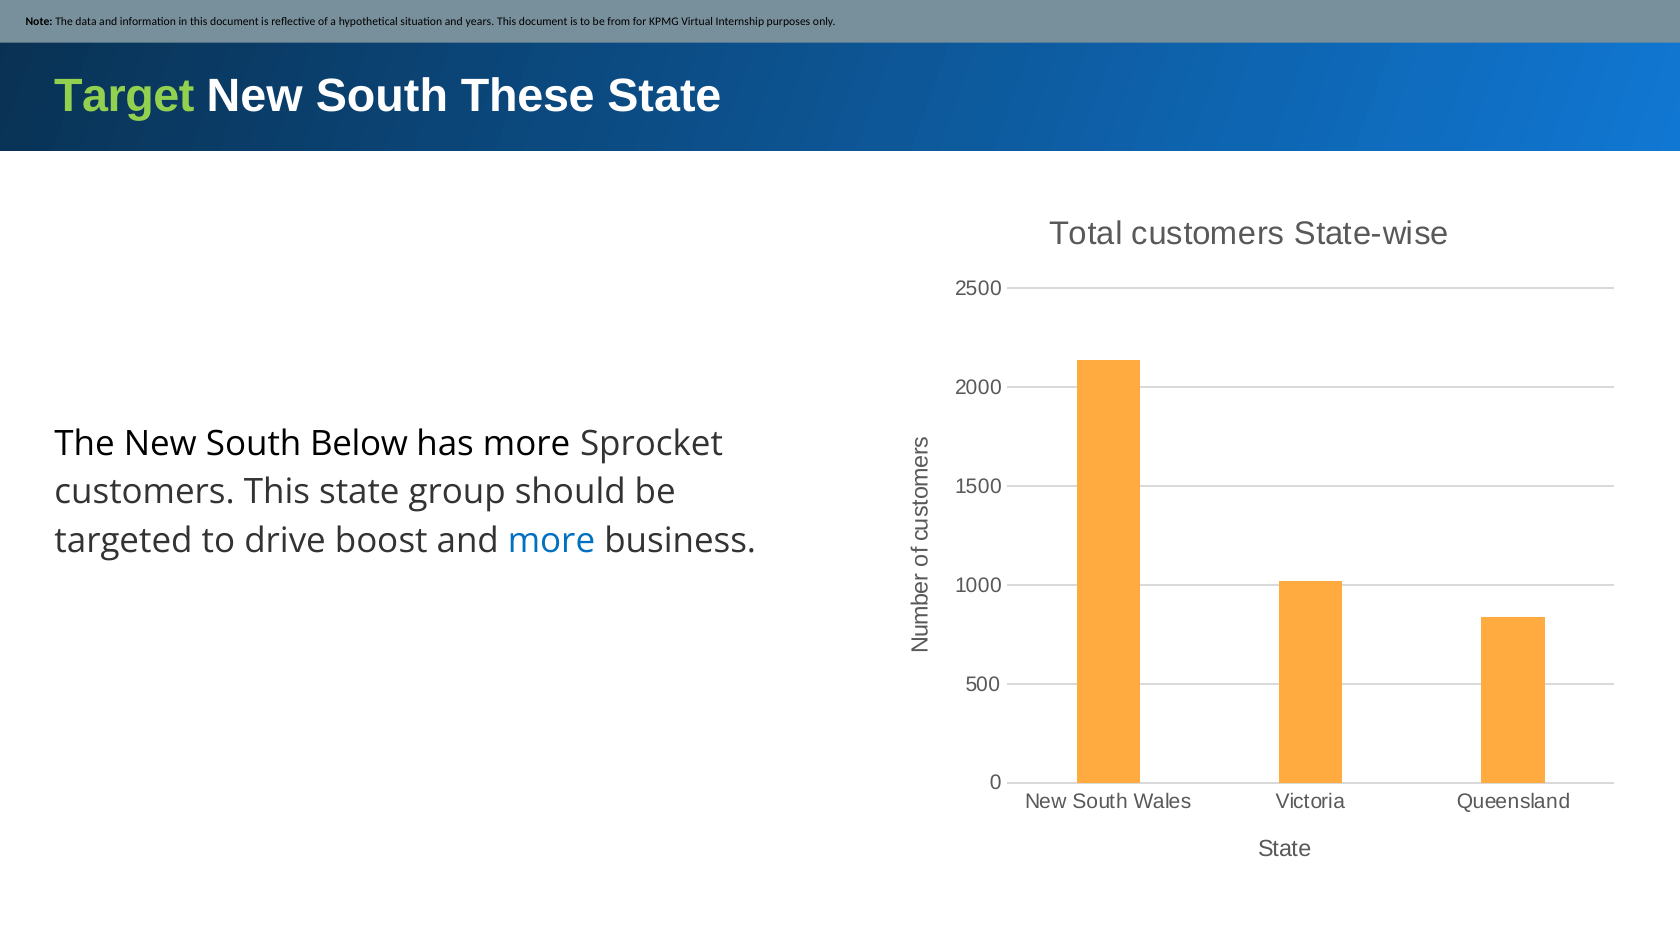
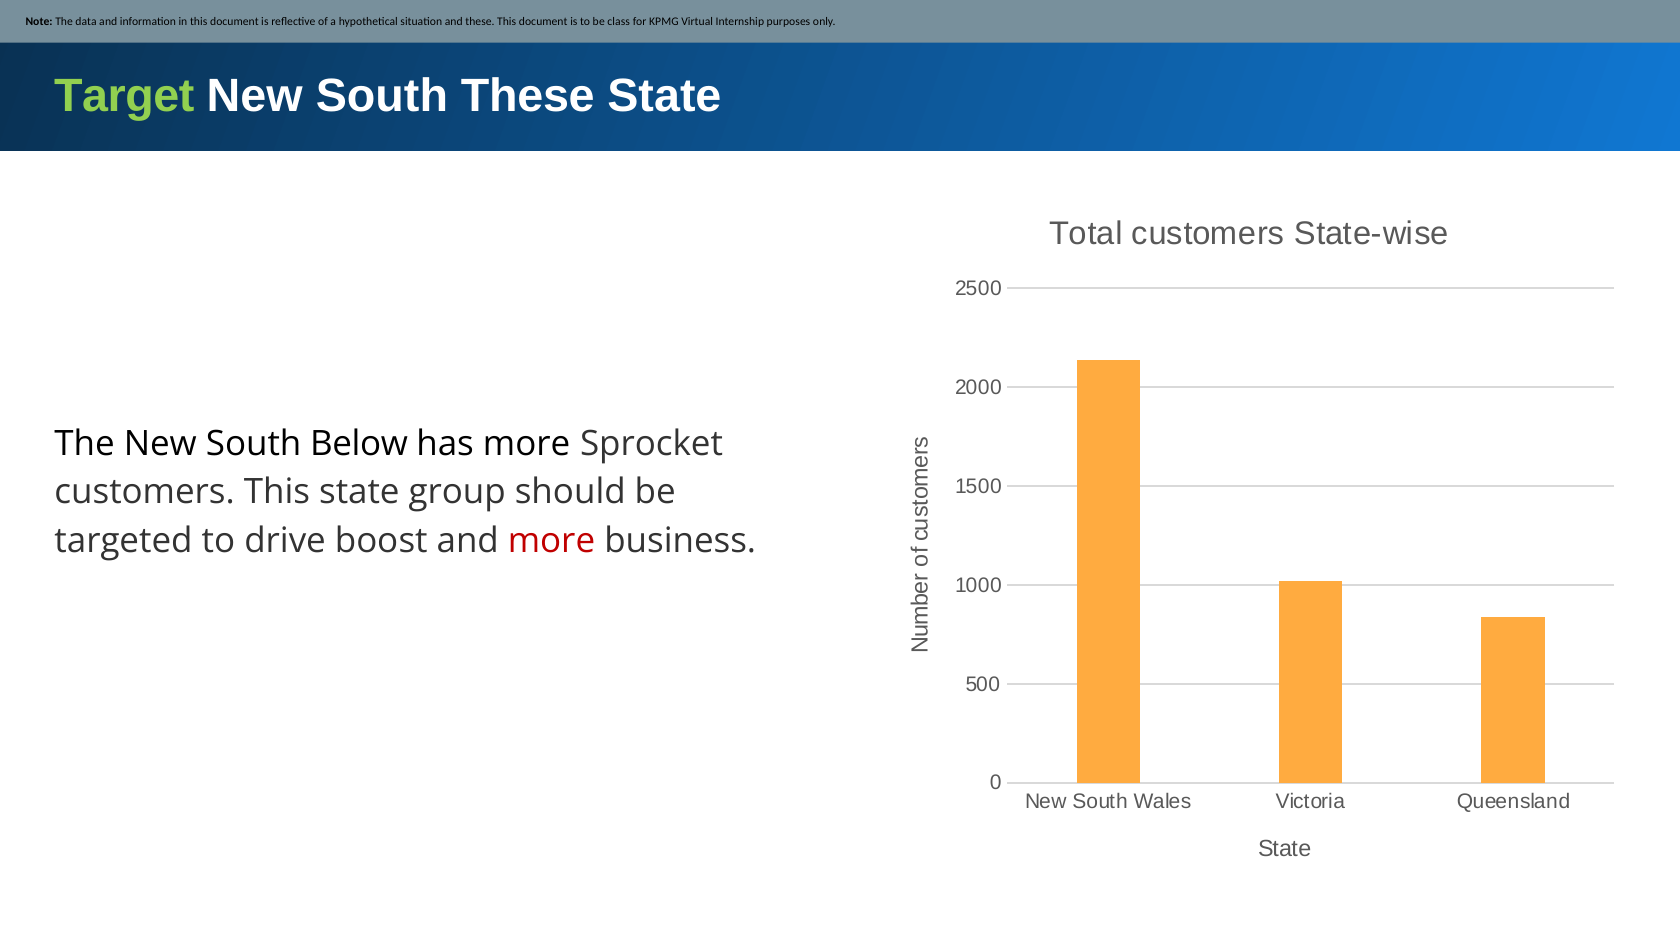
and years: years -> these
from: from -> class
more at (551, 541) colour: blue -> red
